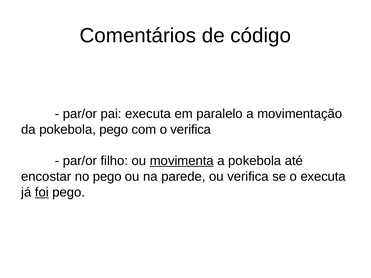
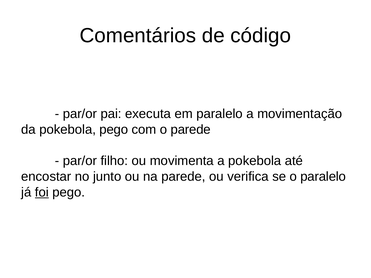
o verifica: verifica -> parede
movimenta underline: present -> none
no pego: pego -> junto
o executa: executa -> paralelo
